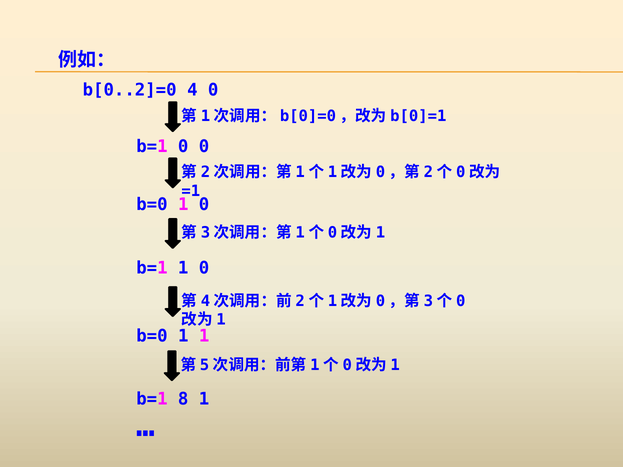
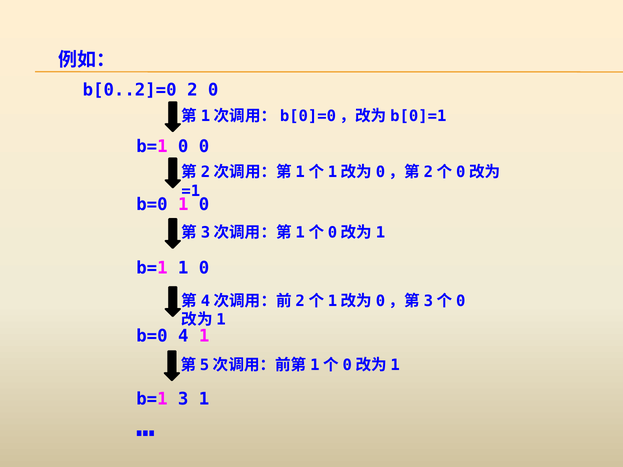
4: 4 -> 2
1 at (183, 336): 1 -> 4
8: 8 -> 3
